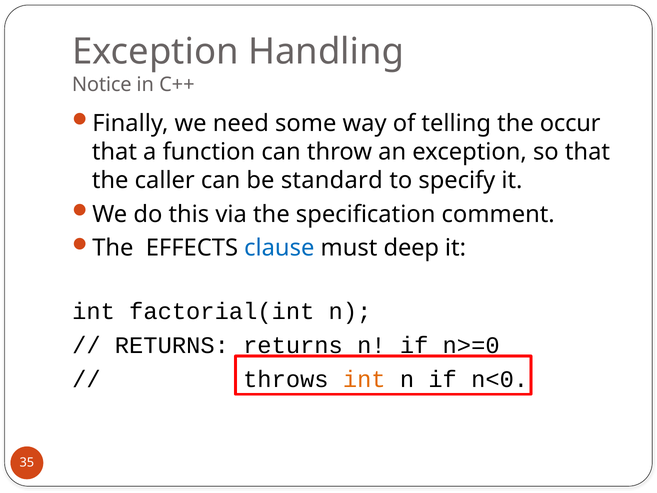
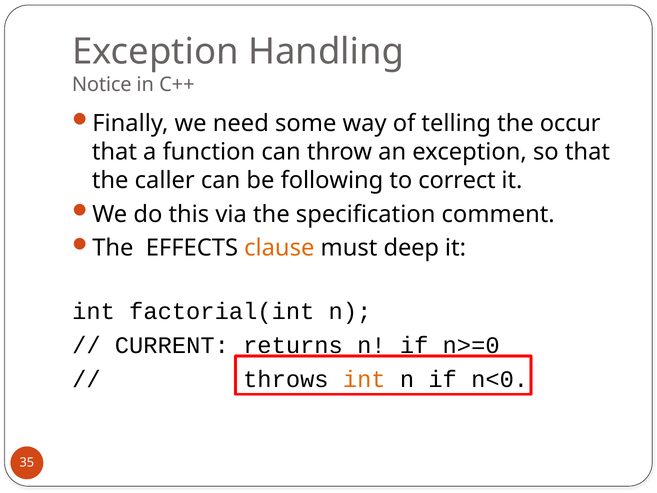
standard: standard -> following
specify: specify -> correct
clause colour: blue -> orange
RETURNS at (172, 345): RETURNS -> CURRENT
